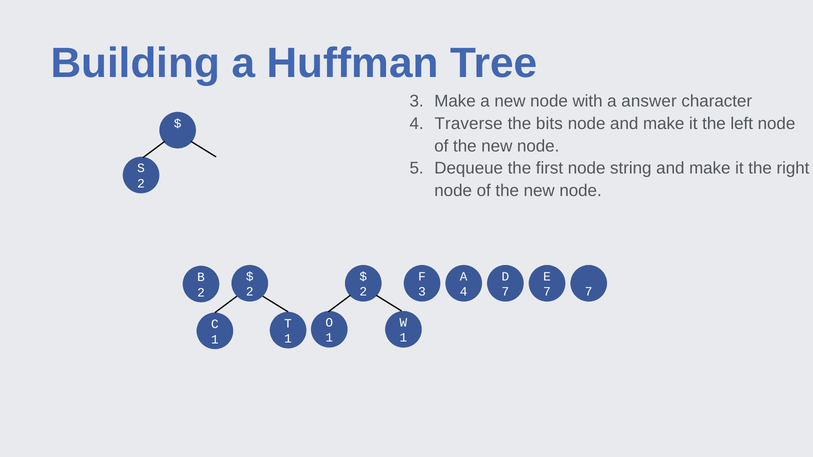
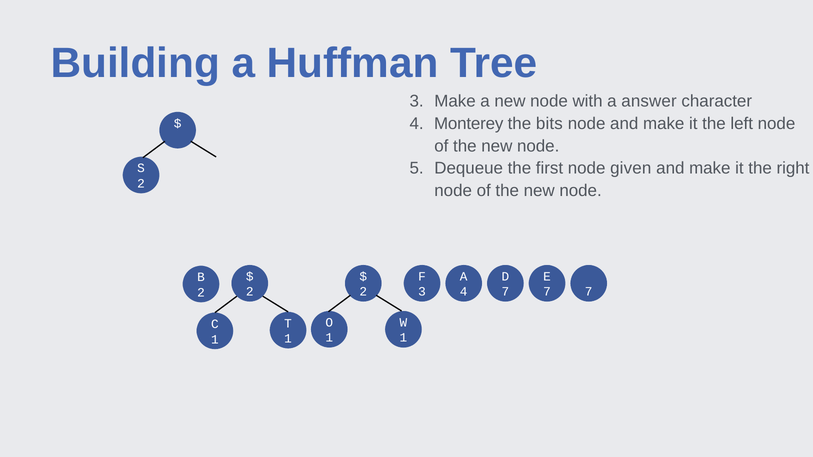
Traverse: Traverse -> Monterey
string: string -> given
